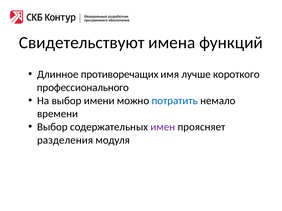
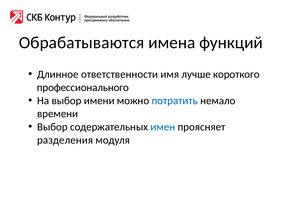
Свидетельствуют: Свидетельствуют -> Обрабатываются
противоречащих: противоречащих -> ответственности
имен colour: purple -> blue
